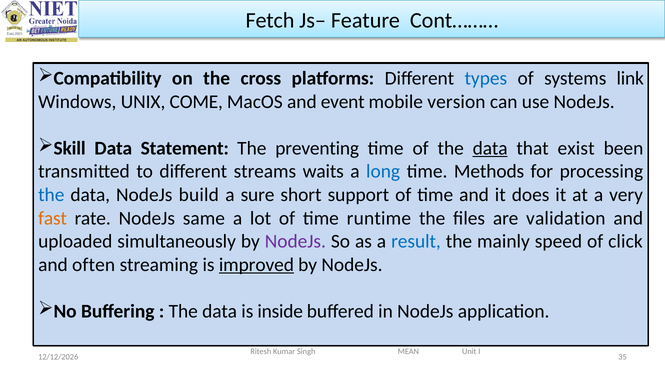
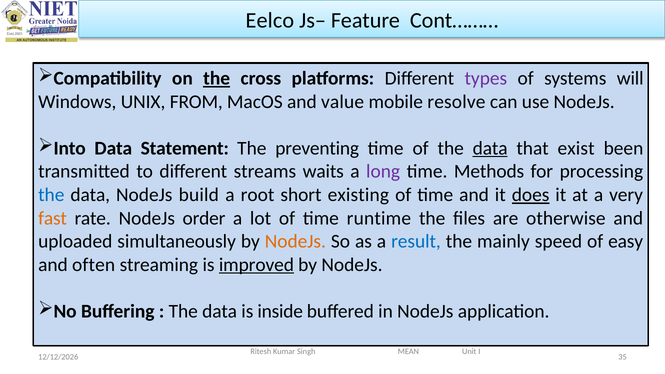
Fetch: Fetch -> Eelco
the at (217, 78) underline: none -> present
types colour: blue -> purple
link: link -> will
COME: COME -> FROM
event: event -> value
version: version -> resolve
Skill: Skill -> Into
long colour: blue -> purple
sure: sure -> root
support: support -> existing
does underline: none -> present
same: same -> order
validation: validation -> otherwise
NodeJs at (295, 241) colour: purple -> orange
click: click -> easy
